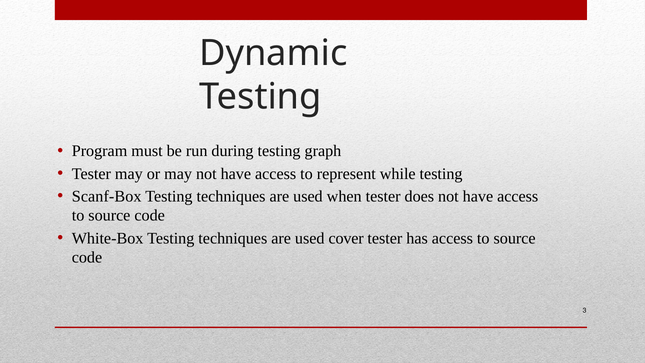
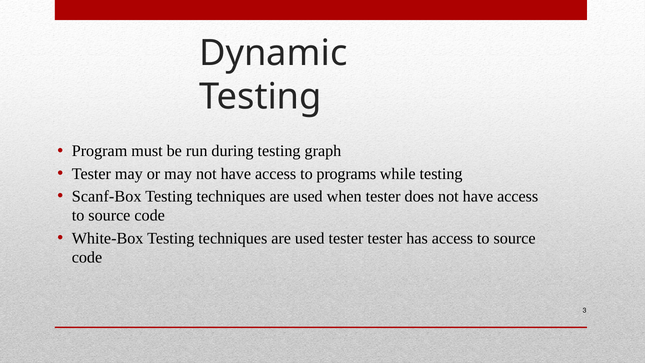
represent: represent -> programs
used cover: cover -> tester
